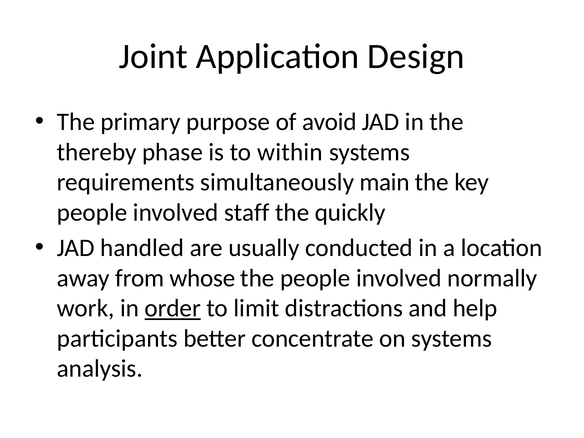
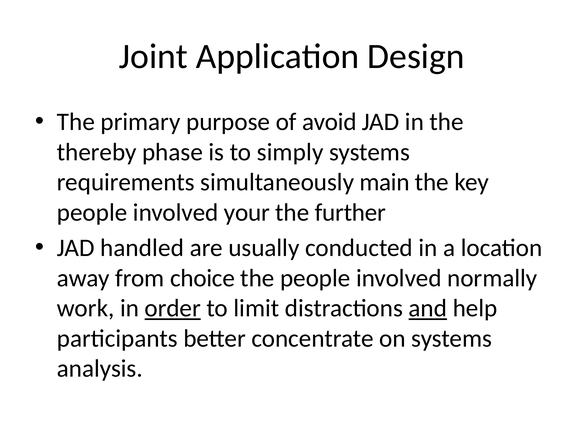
within: within -> simply
staff: staff -> your
quickly: quickly -> further
whose: whose -> choice
and underline: none -> present
